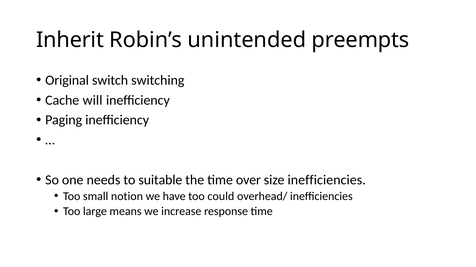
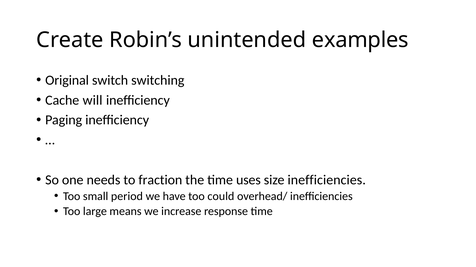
Inherit: Inherit -> Create
preempts: preempts -> examples
suitable: suitable -> fraction
over: over -> uses
notion: notion -> period
